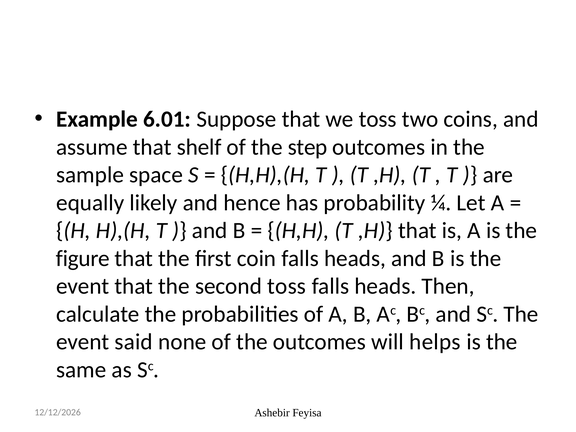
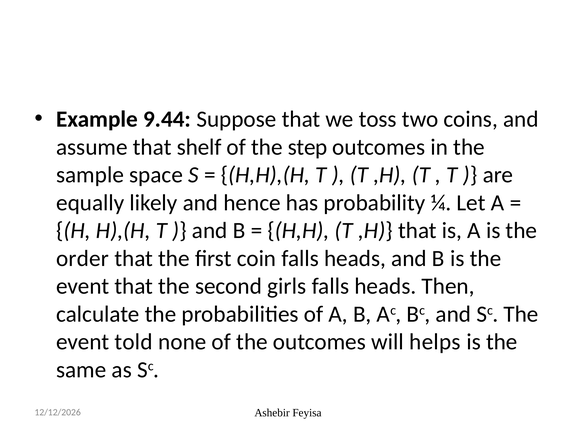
6.01: 6.01 -> 9.44
figure: figure -> order
second toss: toss -> girls
said: said -> told
